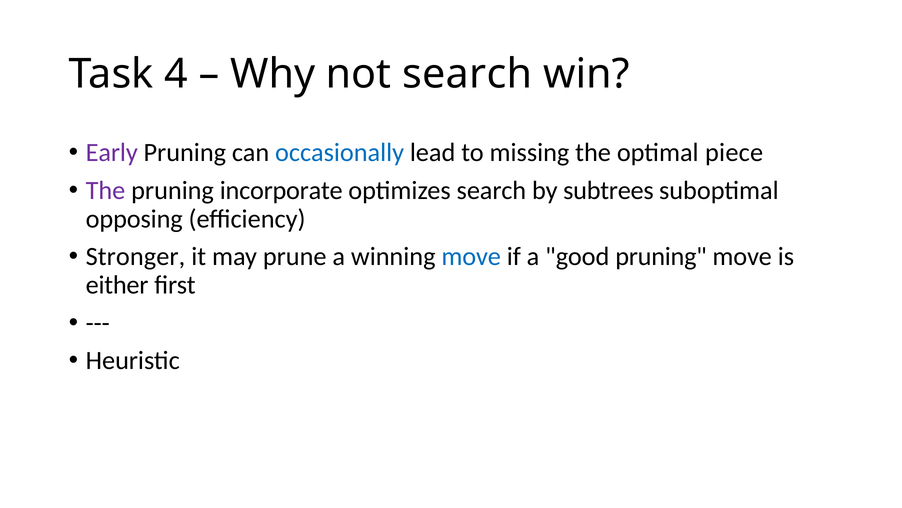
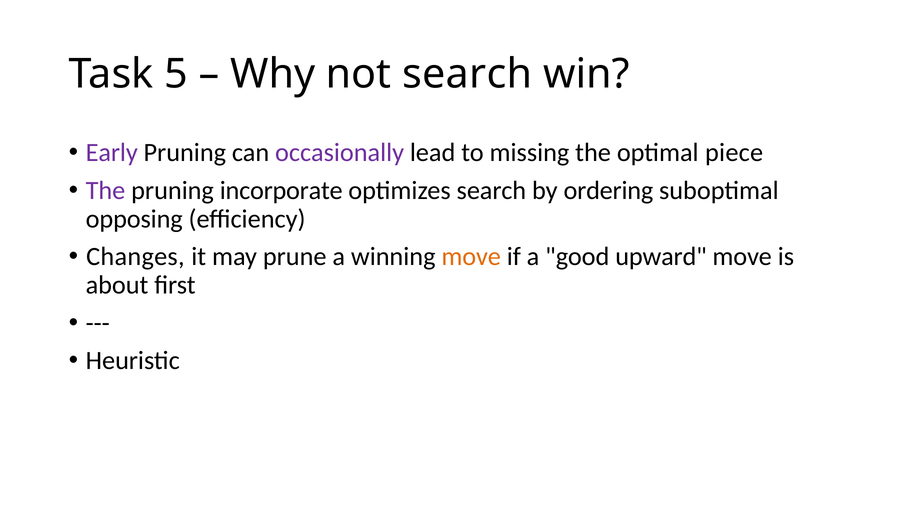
4: 4 -> 5
occasionally colour: blue -> purple
subtrees: subtrees -> ordering
Stronger: Stronger -> Changes
move at (471, 256) colour: blue -> orange
good pruning: pruning -> upward
either: either -> about
